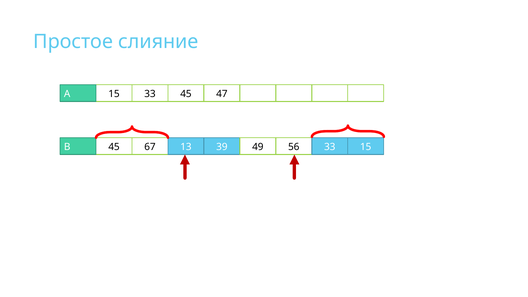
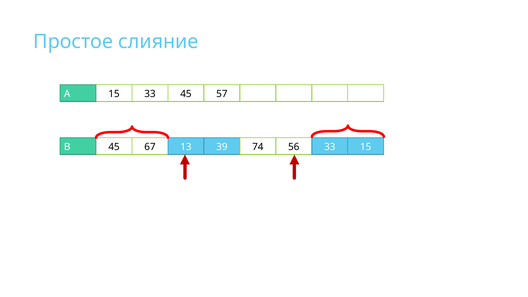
47: 47 -> 57
49: 49 -> 74
